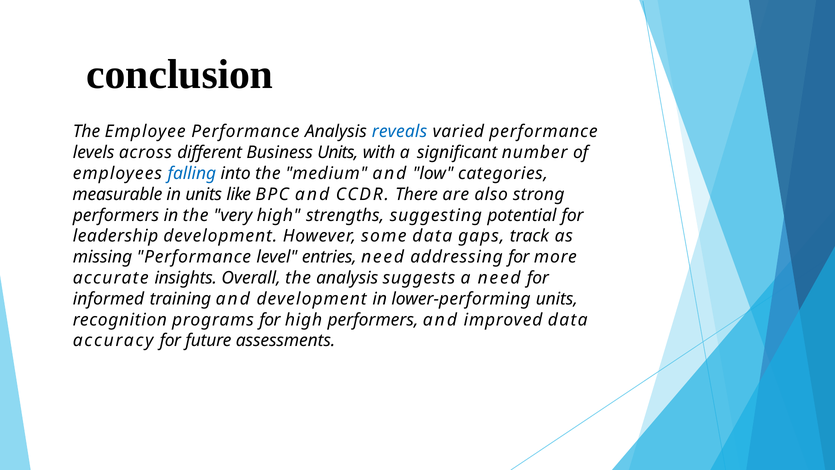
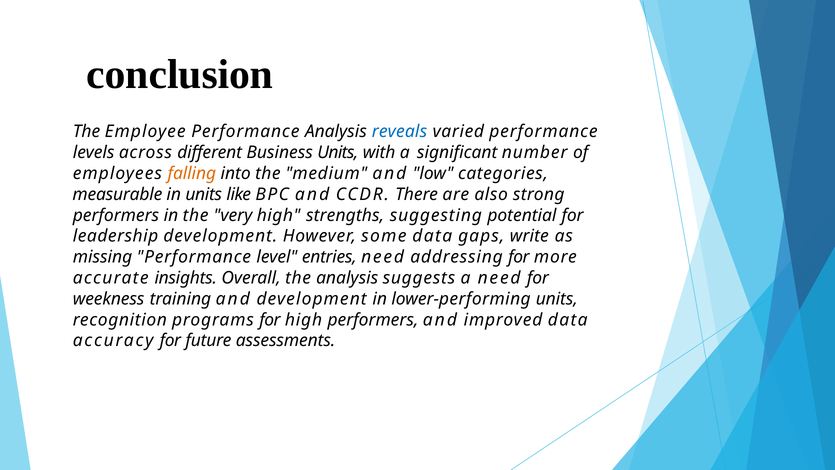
falling colour: blue -> orange
track: track -> write
informed: informed -> weekness
